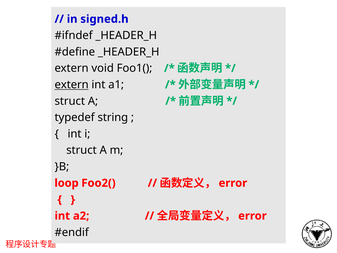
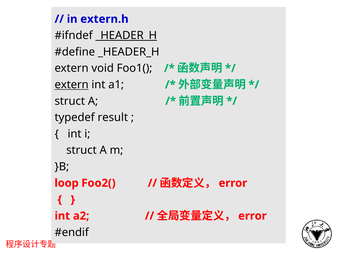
signed.h: signed.h -> extern.h
_HEADER_H at (126, 35) underline: none -> present
string: string -> result
